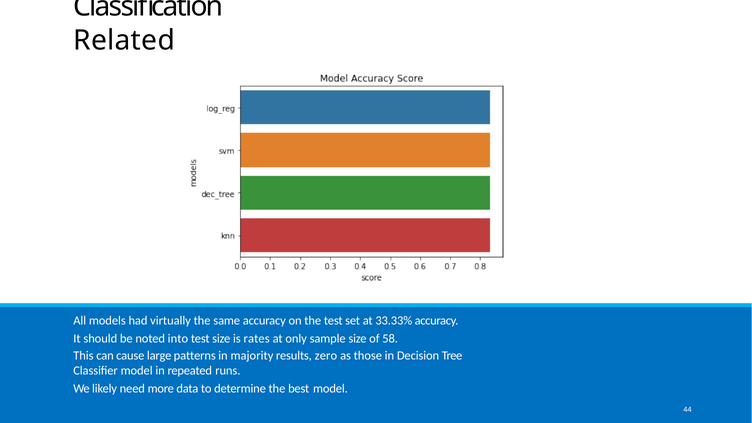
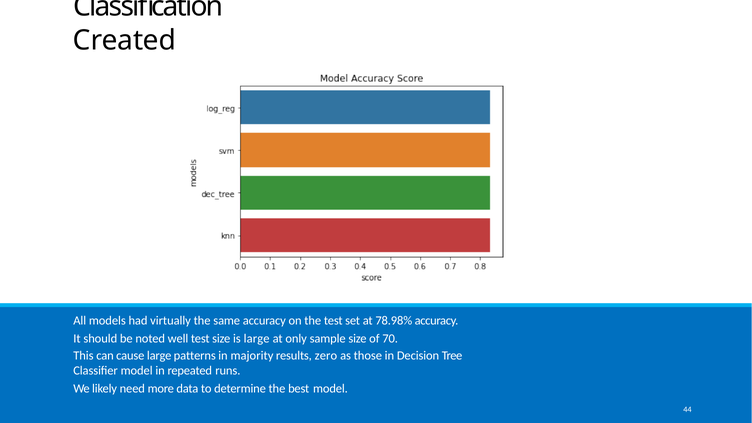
Related: Related -> Created
33.33%: 33.33% -> 78.98%
into: into -> well
is rates: rates -> large
58: 58 -> 70
